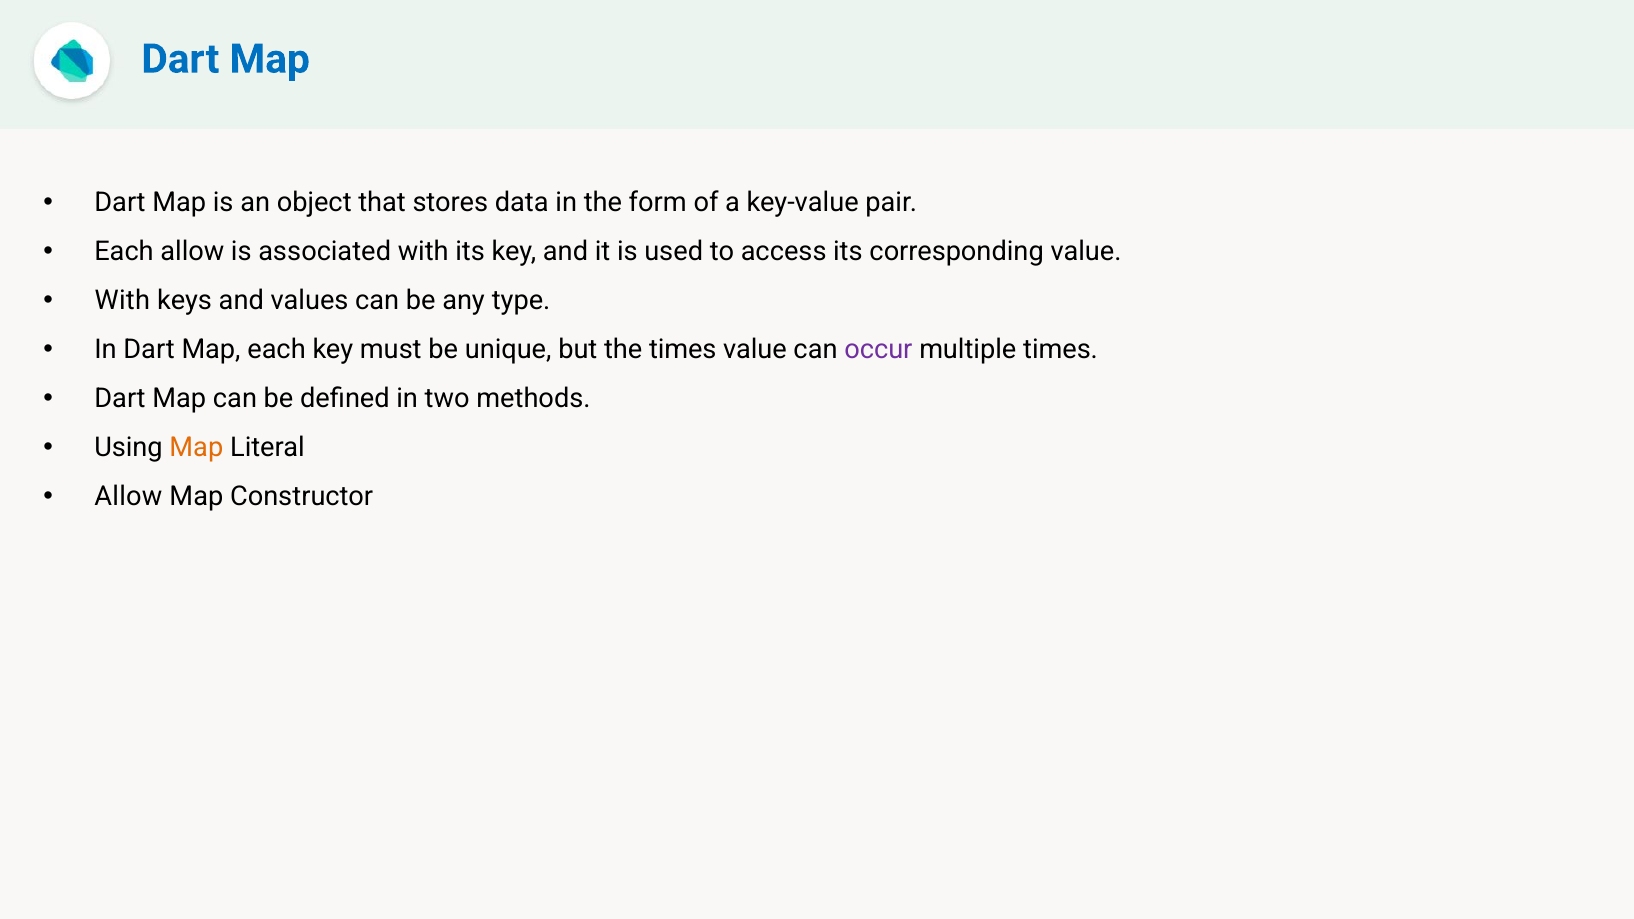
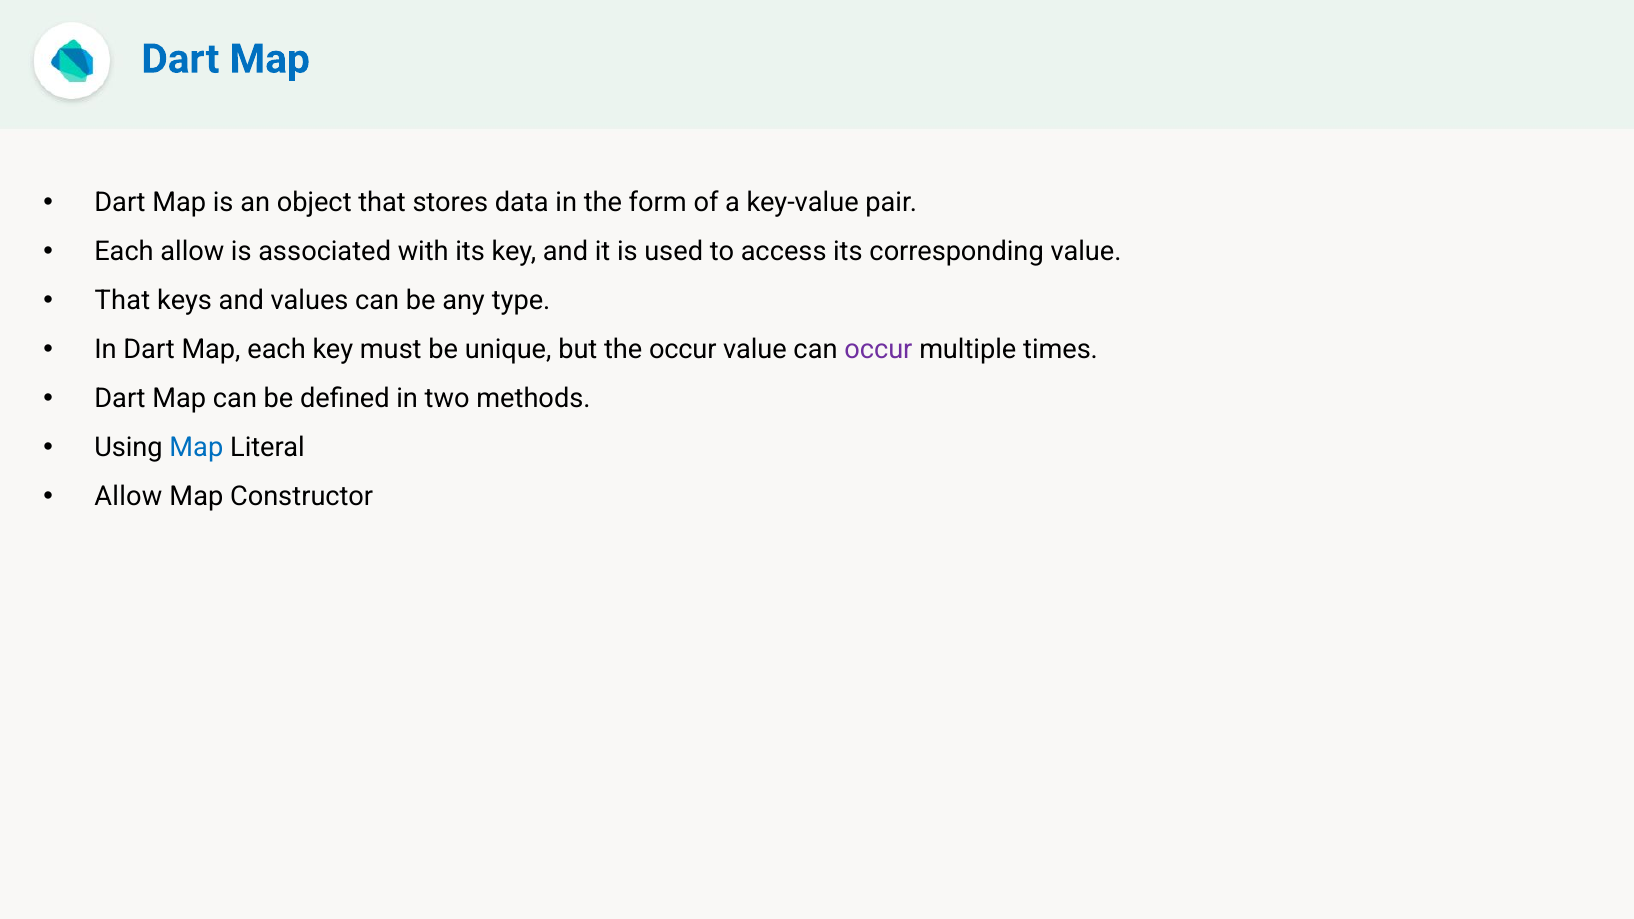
With at (122, 301): With -> That
the times: times -> occur
Map at (196, 448) colour: orange -> blue
